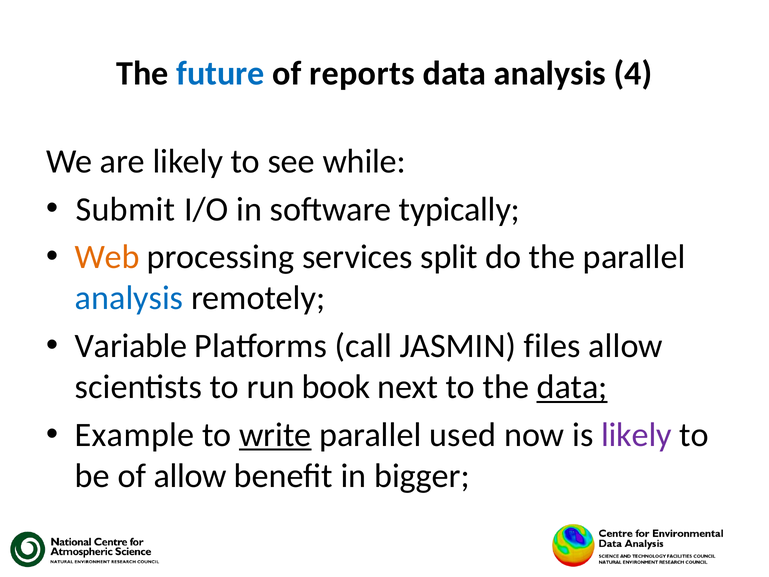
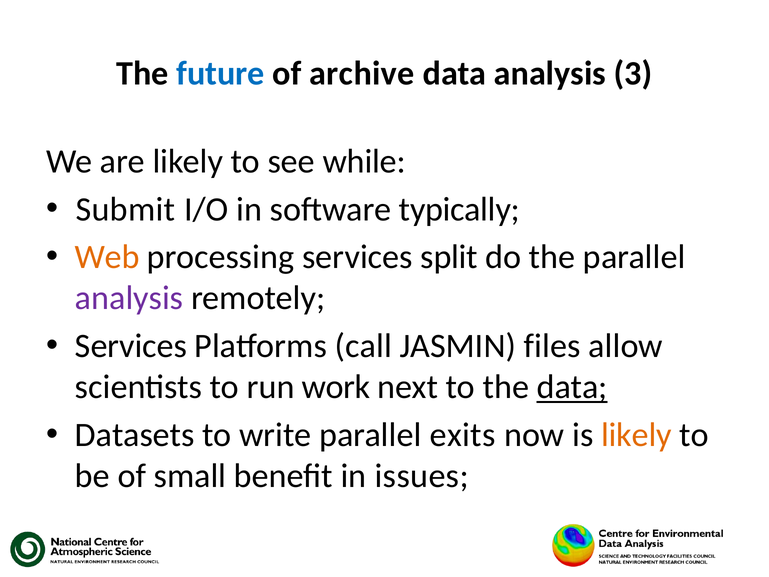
reports: reports -> archive
4: 4 -> 3
analysis at (129, 298) colour: blue -> purple
Variable at (131, 346): Variable -> Services
book: book -> work
Example: Example -> Datasets
write underline: present -> none
used: used -> exits
likely at (636, 435) colour: purple -> orange
of allow: allow -> small
bigger: bigger -> issues
